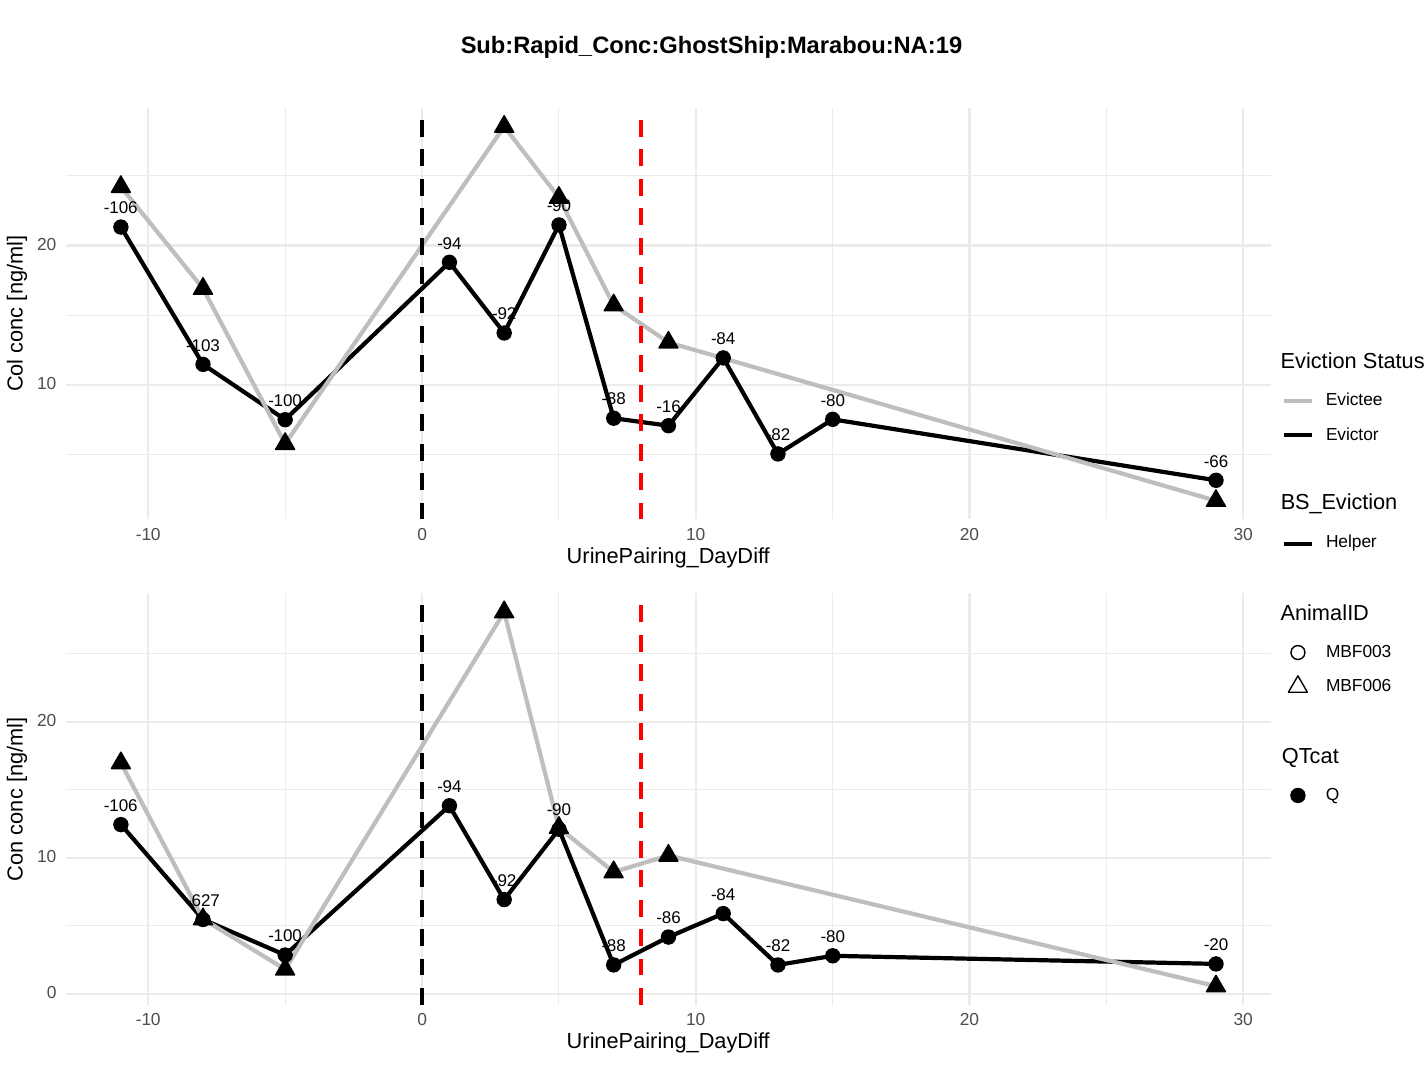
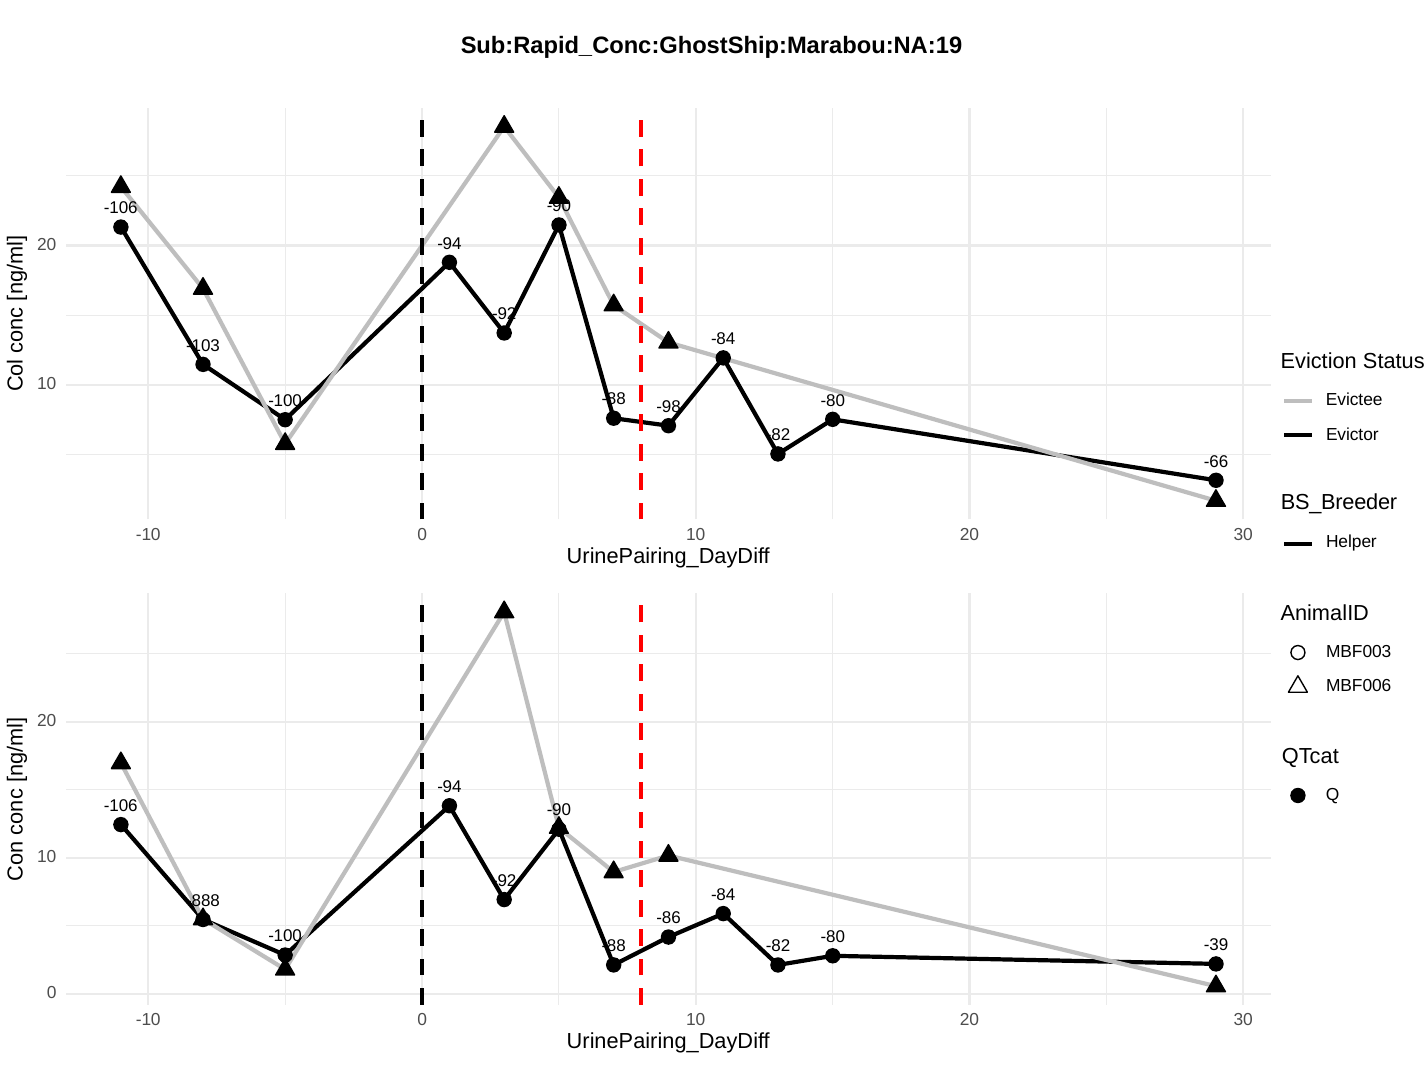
-16: -16 -> -98
BS_Eviction: BS_Eviction -> BS_Breeder
-627: -627 -> -888
-20: -20 -> -39
